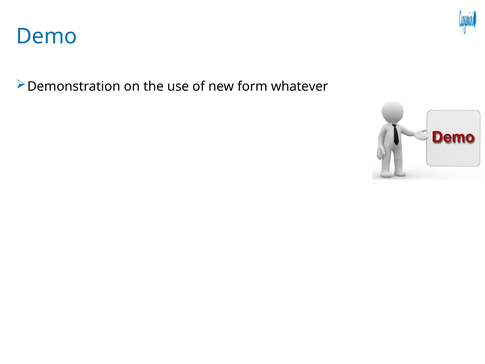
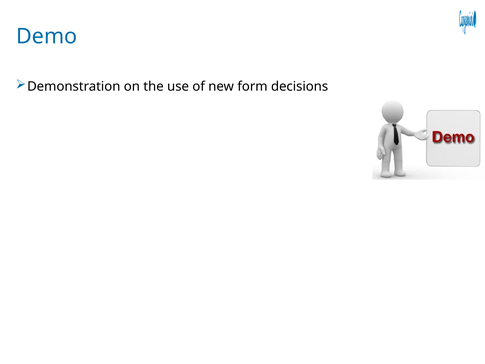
whatever: whatever -> decisions
